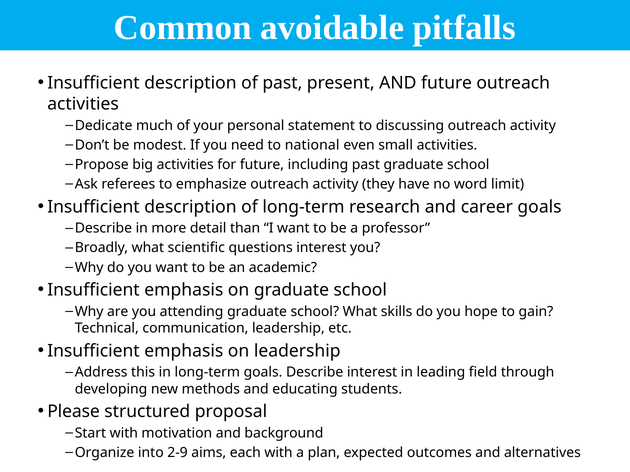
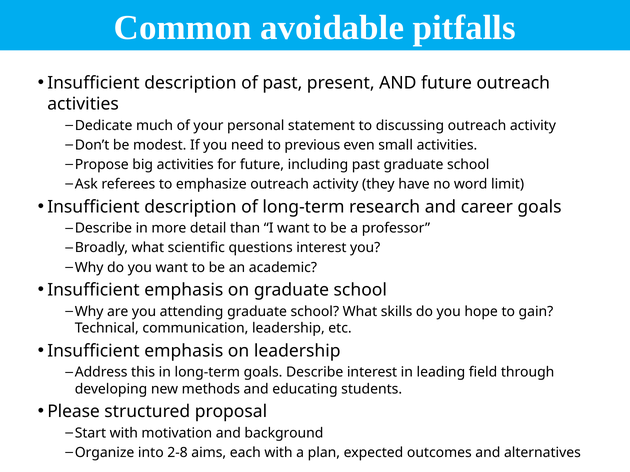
national: national -> previous
2-9: 2-9 -> 2-8
